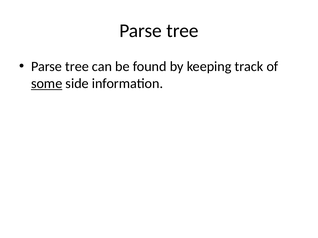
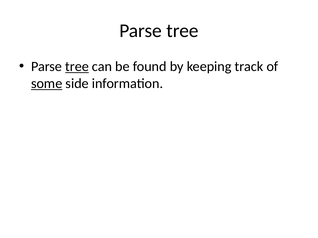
tree at (77, 67) underline: none -> present
